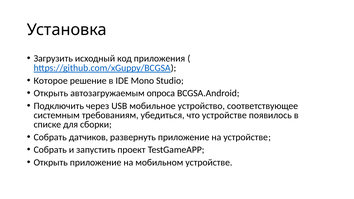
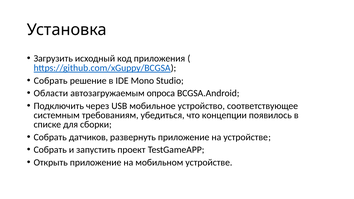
Которое at (51, 81): Которое -> Собрать
Открыть at (51, 93): Открыть -> Области
что устройстве: устройстве -> концепции
